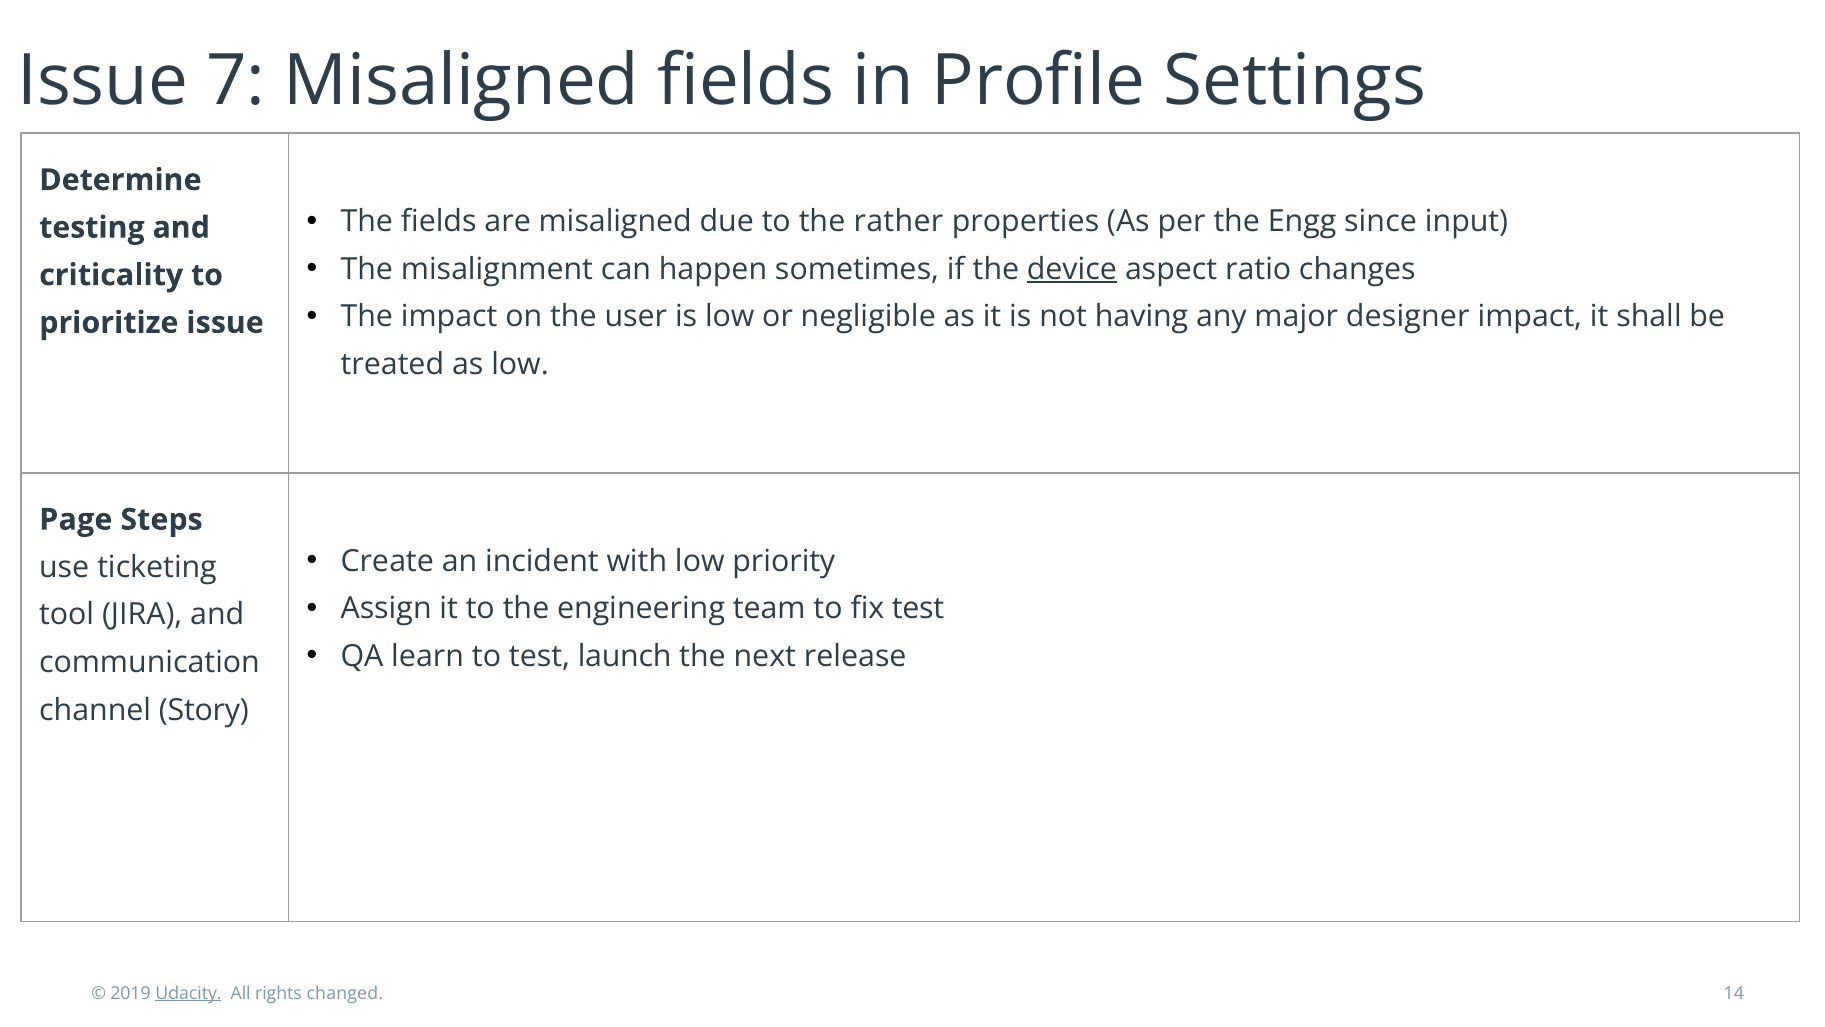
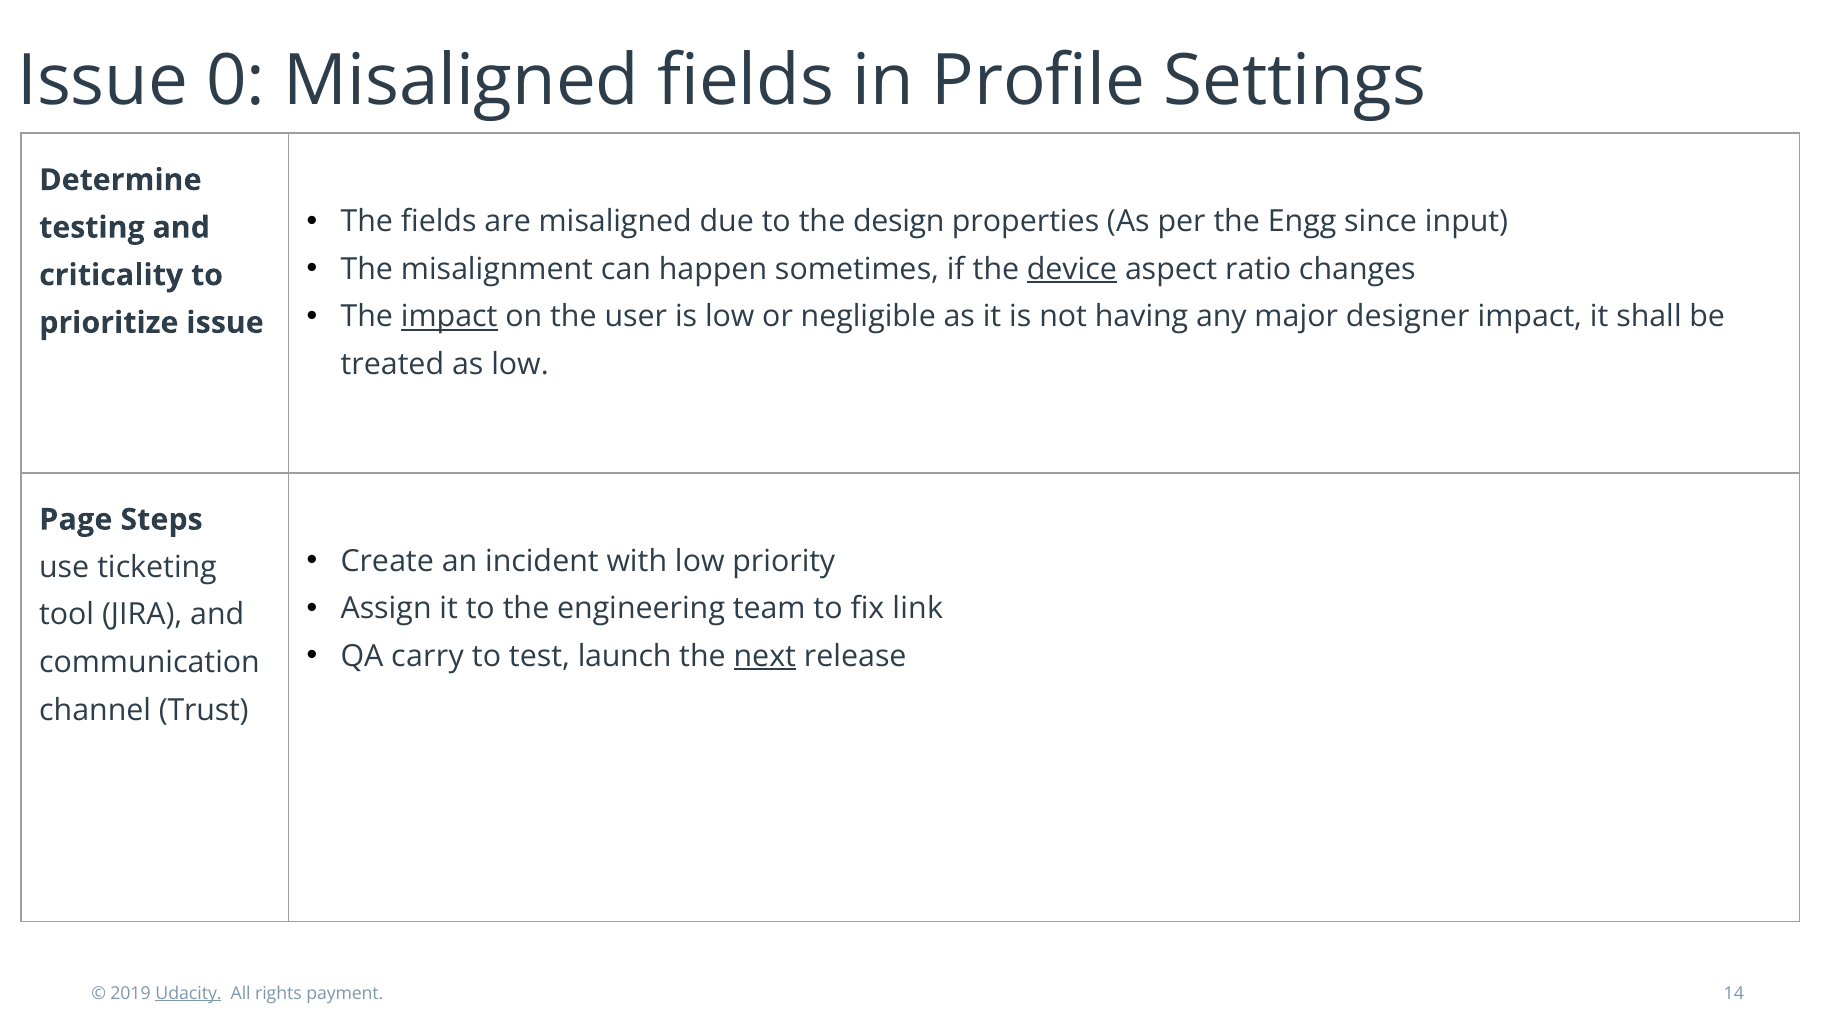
7: 7 -> 0
rather: rather -> design
impact at (449, 316) underline: none -> present
fix test: test -> link
learn: learn -> carry
next underline: none -> present
Story: Story -> Trust
changed: changed -> payment
